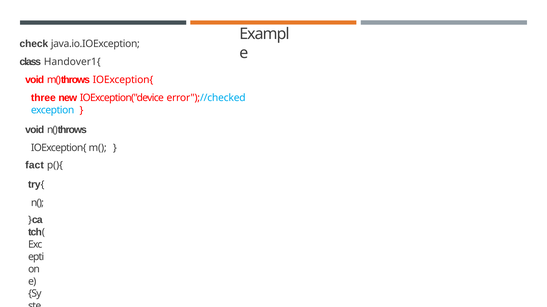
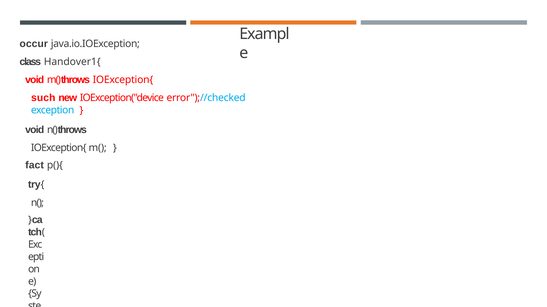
check: check -> occur
three: three -> such
